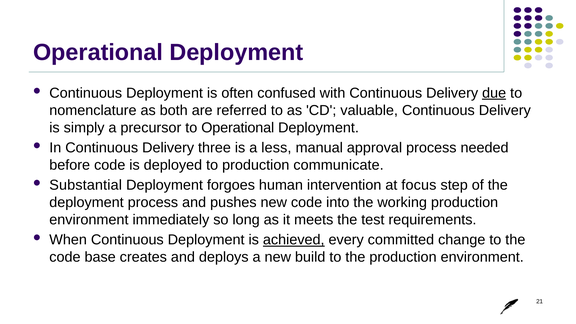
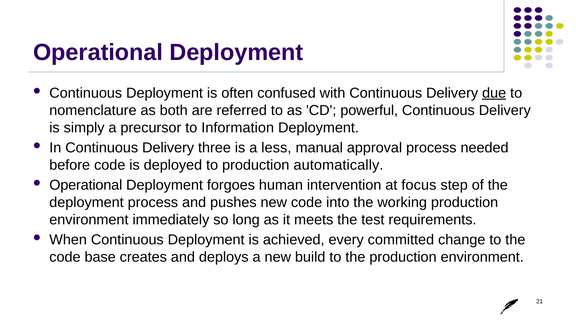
valuable: valuable -> powerful
to Operational: Operational -> Information
communicate: communicate -> automatically
Substantial at (86, 185): Substantial -> Operational
achieved underline: present -> none
